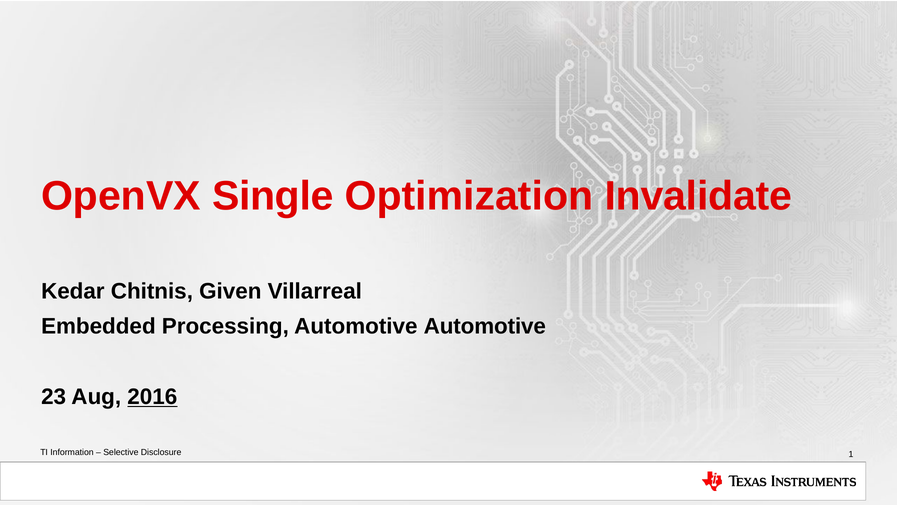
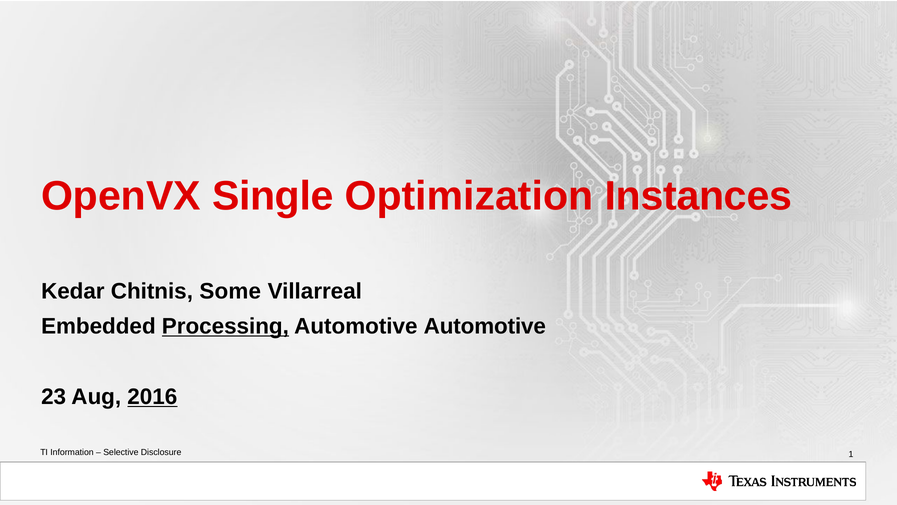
Invalidate: Invalidate -> Instances
Given: Given -> Some
Processing underline: none -> present
